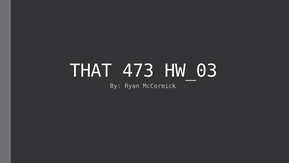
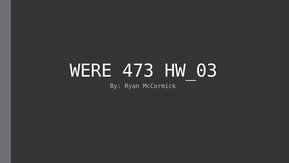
THAT: THAT -> WERE
